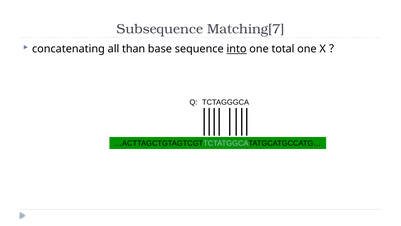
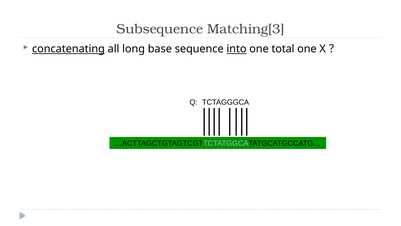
Matching[7: Matching[7 -> Matching[3
concatenating underline: none -> present
than: than -> long
